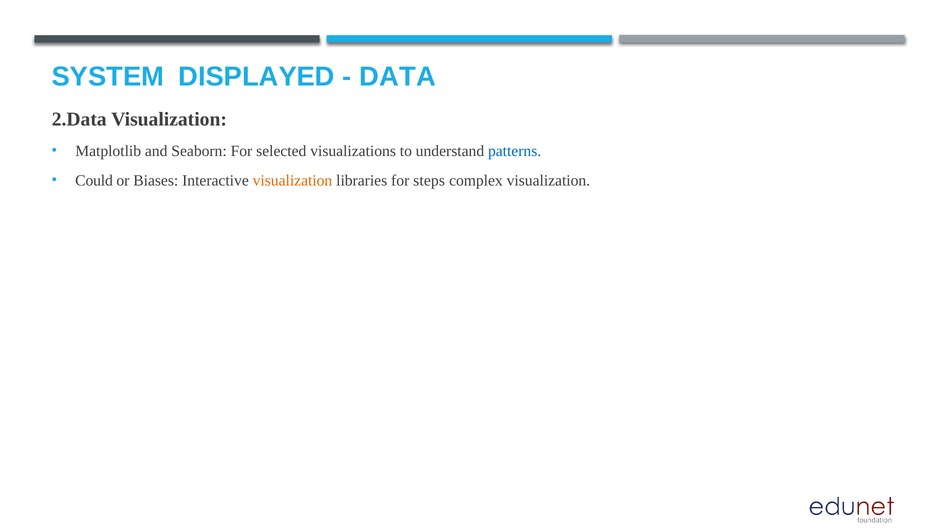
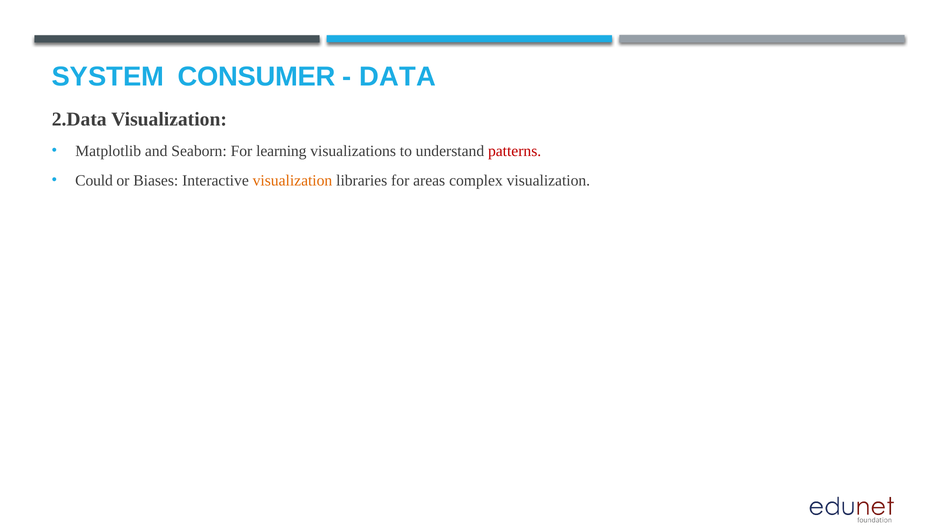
DISPLAYED: DISPLAYED -> CONSUMER
selected: selected -> learning
patterns colour: blue -> red
steps: steps -> areas
